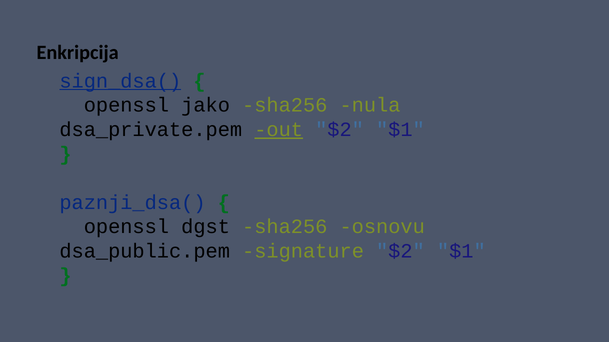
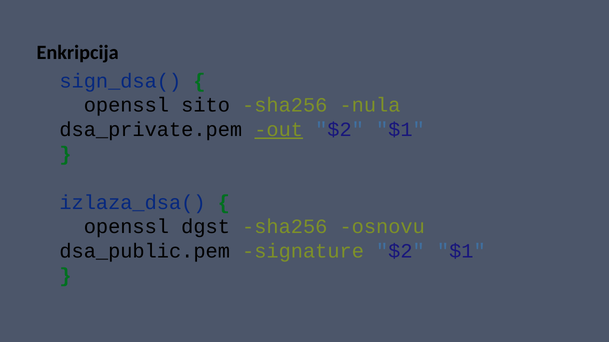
sign_dsa( underline: present -> none
jako: jako -> sito
paznji_dsa(: paznji_dsa( -> izlaza_dsa(
